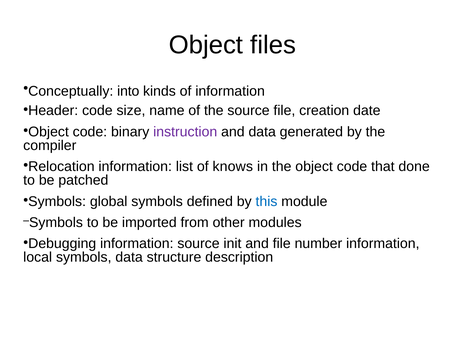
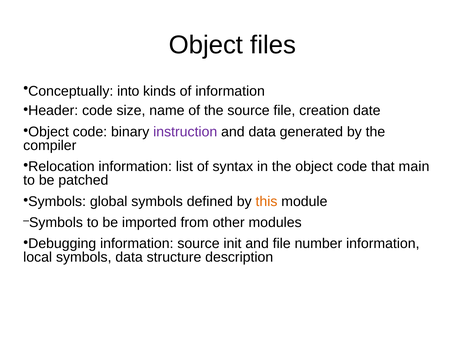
knows: knows -> syntax
done: done -> main
this colour: blue -> orange
